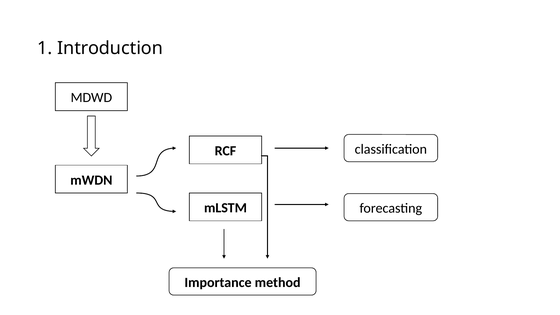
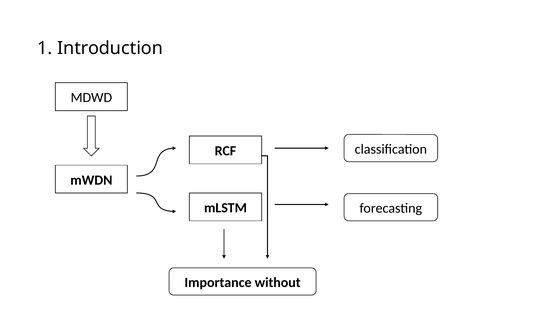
method: method -> without
